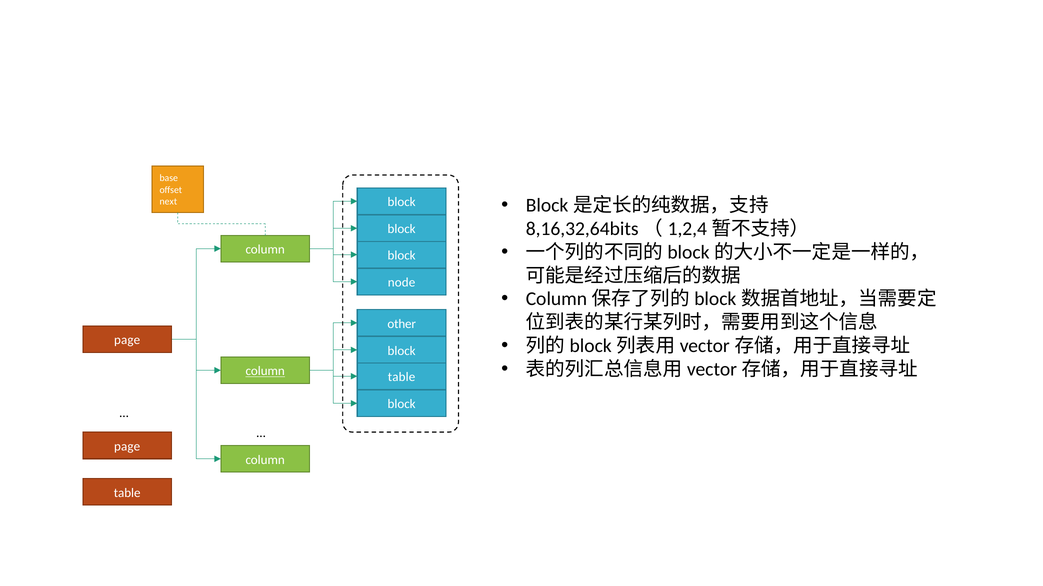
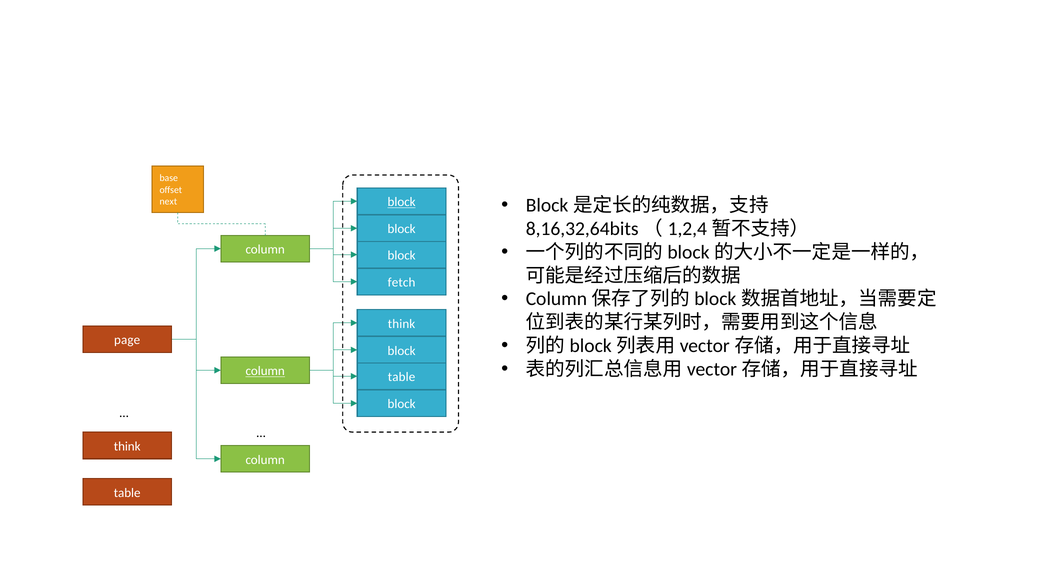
block at (402, 202) underline: none -> present
node: node -> fetch
other at (402, 324): other -> think
page at (127, 447): page -> think
